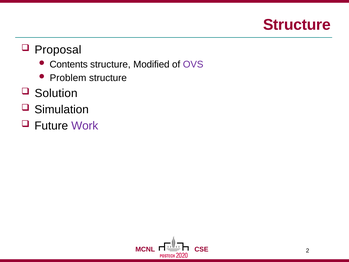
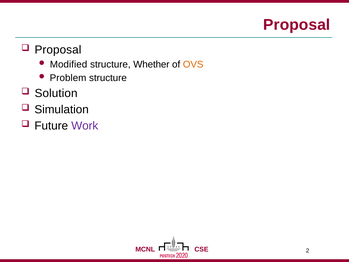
Structure at (297, 25): Structure -> Proposal
Contents: Contents -> Modified
Modified: Modified -> Whether
OVS colour: purple -> orange
